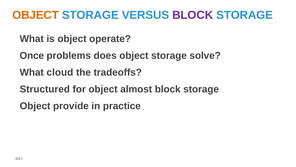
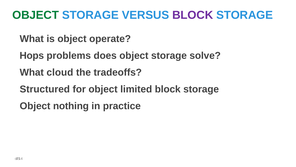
OBJECT at (36, 15) colour: orange -> green
Once: Once -> Hops
almost: almost -> limited
provide: provide -> nothing
